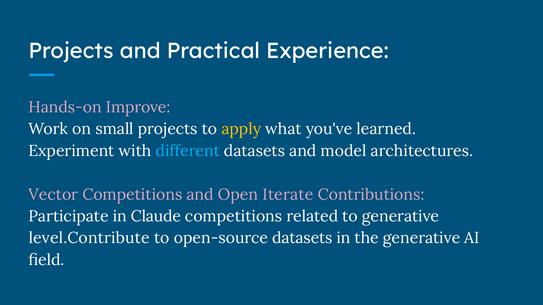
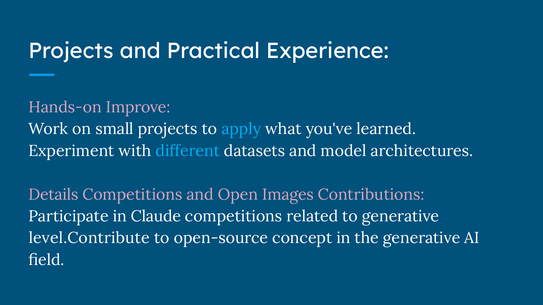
apply colour: yellow -> light blue
Vector: Vector -> Details
Iterate: Iterate -> Images
open-source datasets: datasets -> concept
